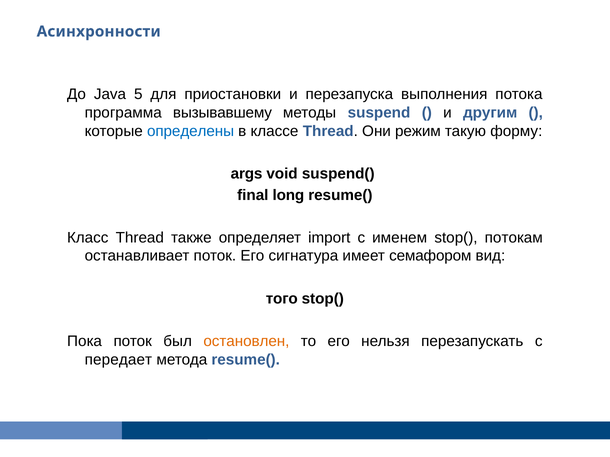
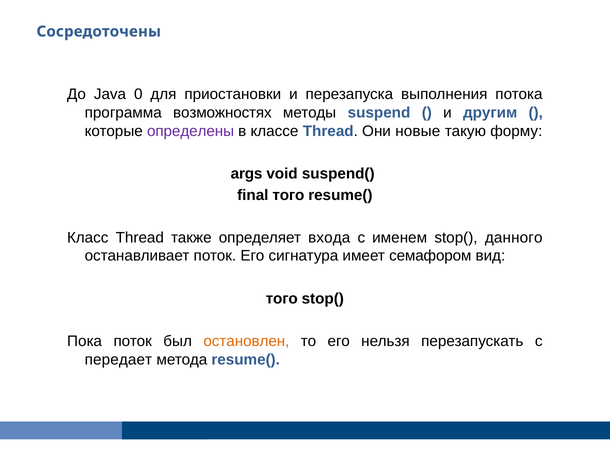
Асинхронности: Асинхронности -> Сосредоточены
5: 5 -> 0
вызывавшему: вызывавшему -> возможностях
определены colour: blue -> purple
режим: режим -> новые
final long: long -> того
import: import -> входа
потокам: потокам -> данного
